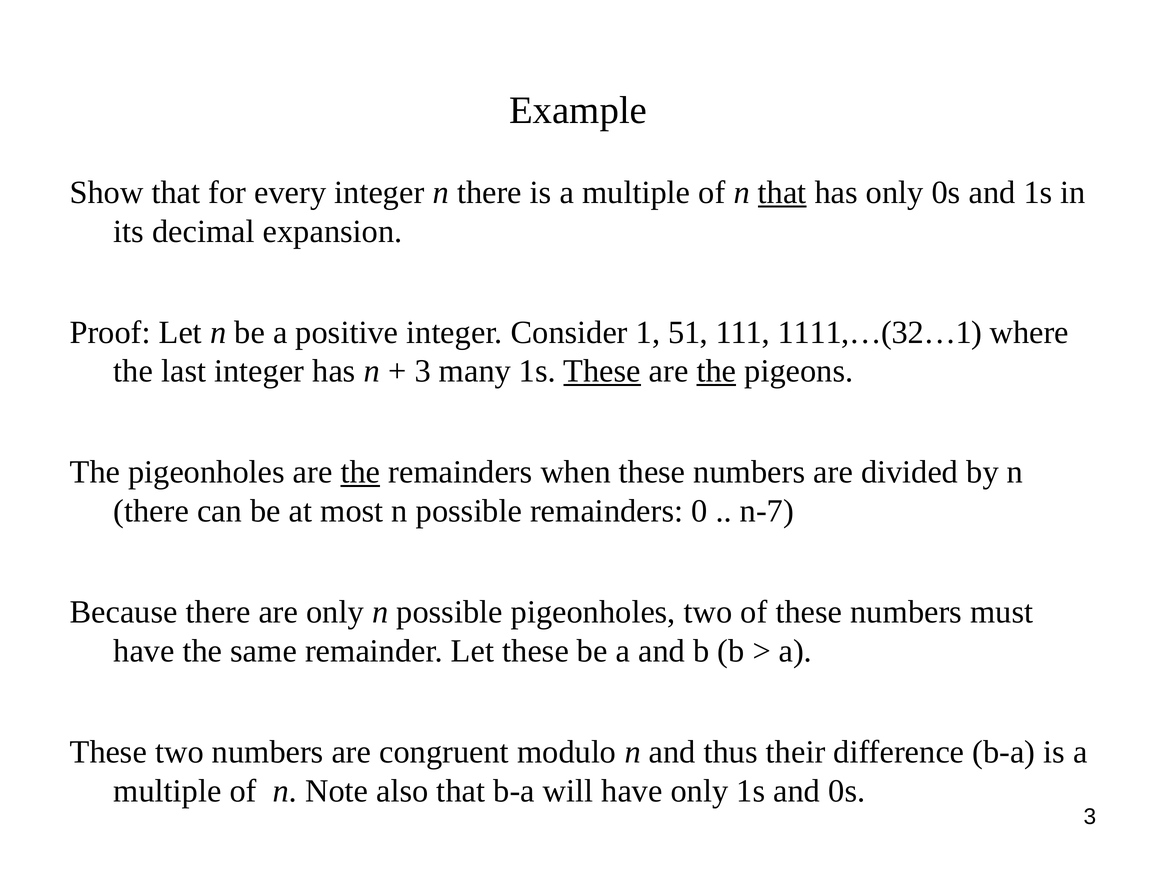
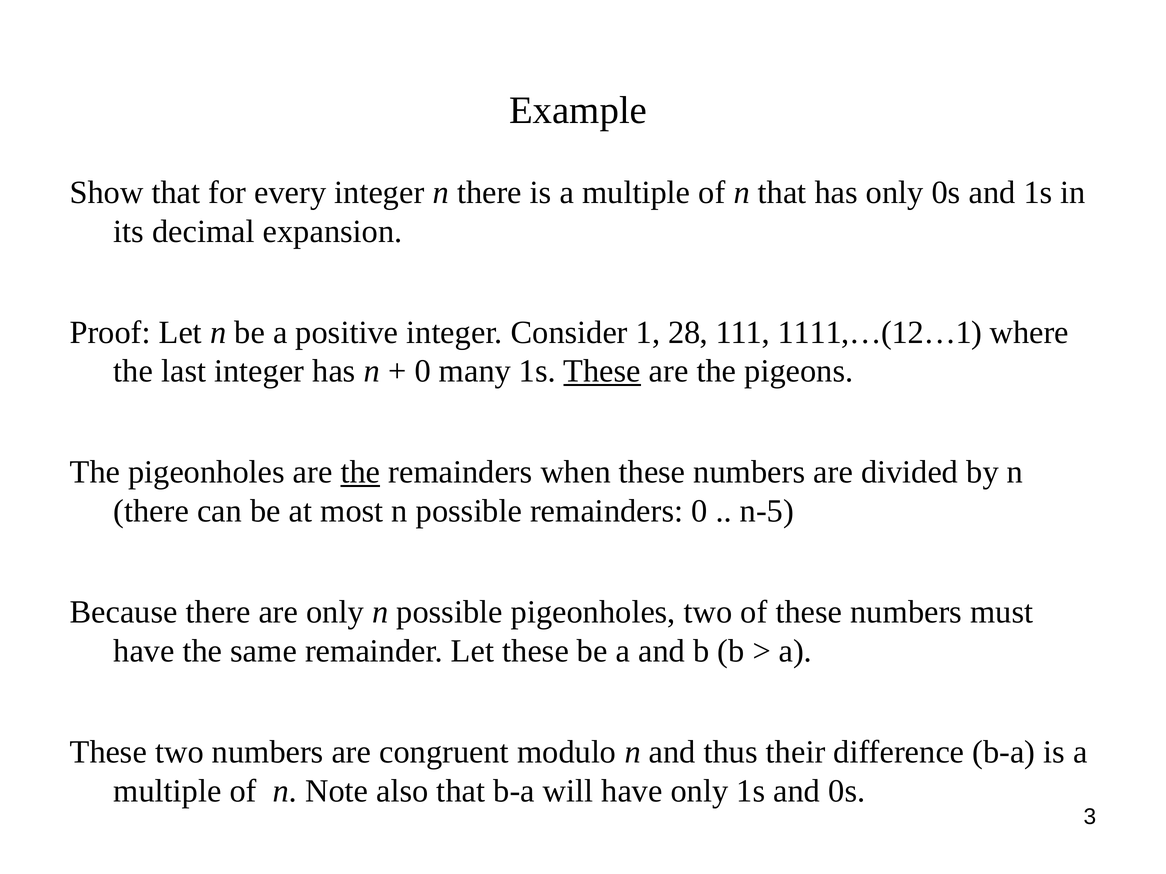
that at (782, 193) underline: present -> none
51: 51 -> 28
1111,…(32…1: 1111,…(32…1 -> 1111,…(12…1
3 at (423, 371): 3 -> 0
the at (716, 371) underline: present -> none
n-7: n-7 -> n-5
